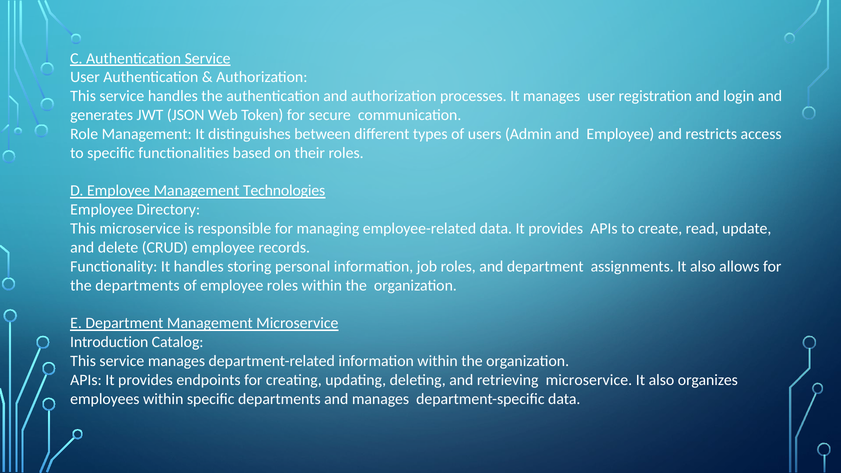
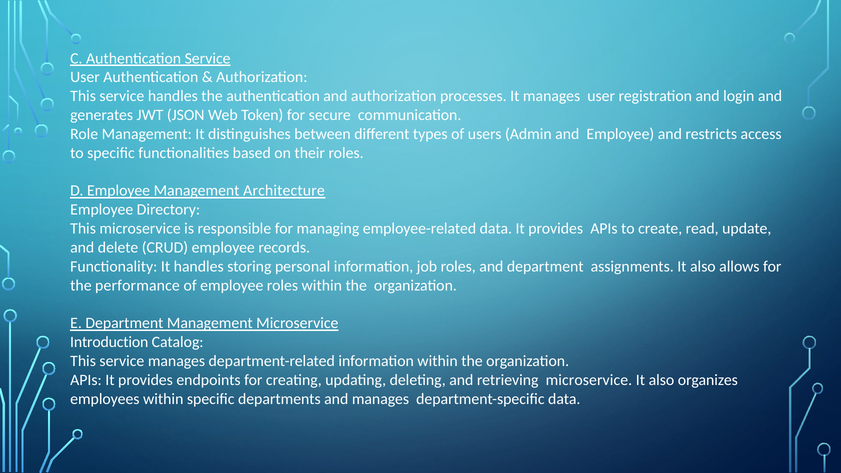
Technologies: Technologies -> Architecture
the departments: departments -> performance
